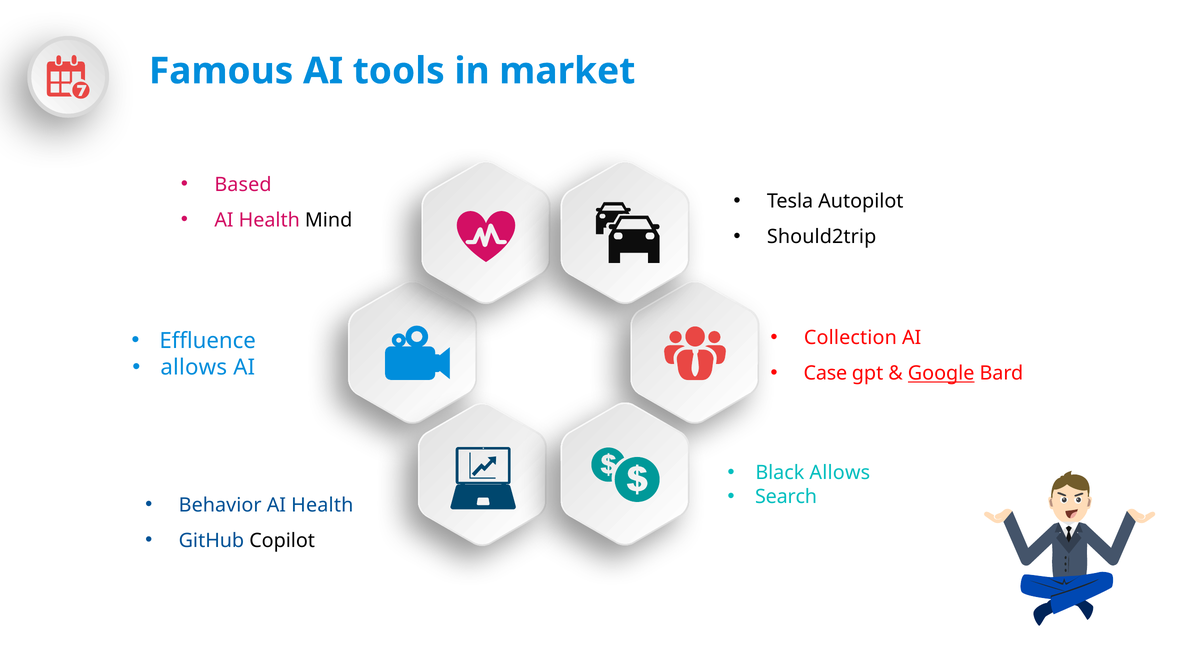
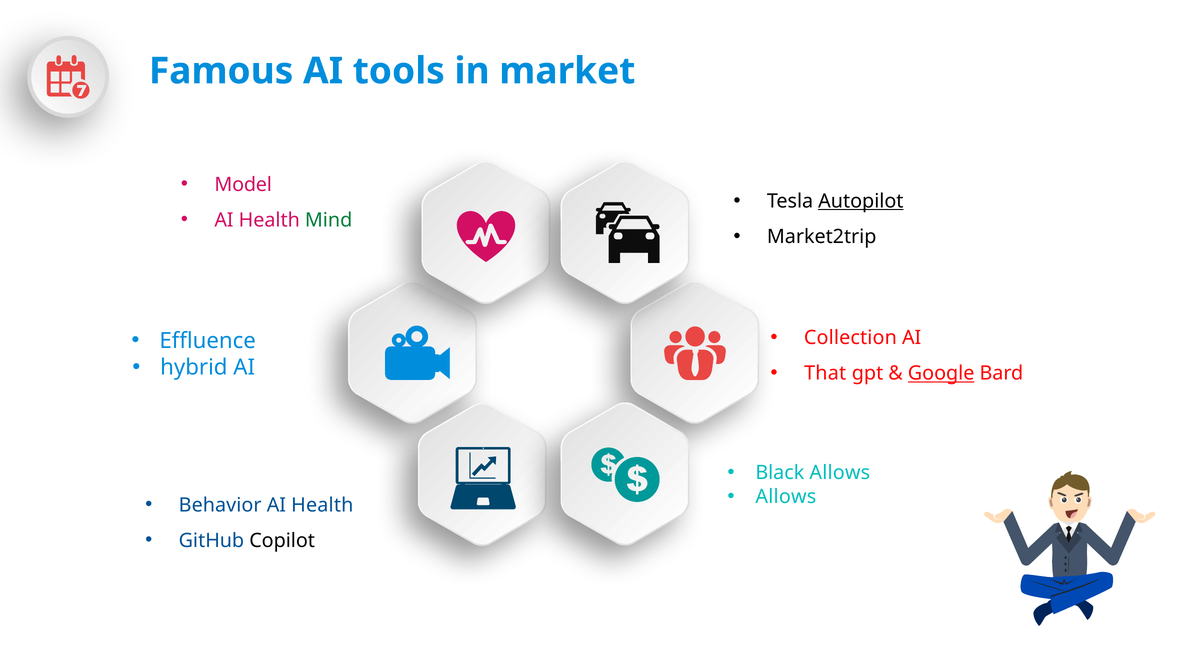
Based: Based -> Model
Autopilot underline: none -> present
Mind colour: black -> green
Should2trip: Should2trip -> Market2trip
allows at (194, 367): allows -> hybrid
Case: Case -> That
Search at (786, 496): Search -> Allows
